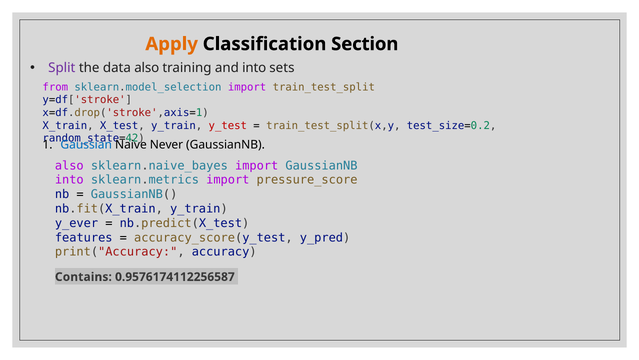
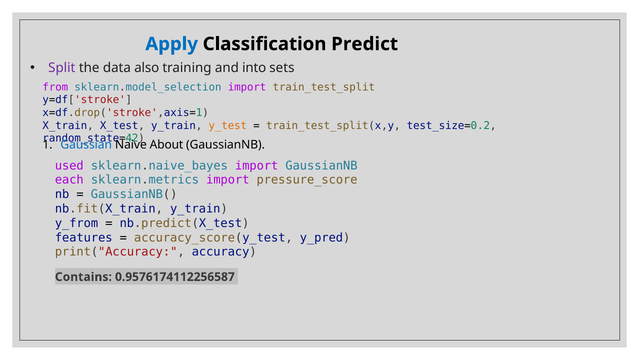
Apply colour: orange -> blue
Section: Section -> Predict
y_test colour: red -> orange
Never: Never -> About
also at (69, 165): also -> used
into at (69, 180): into -> each
y_ever: y_ever -> y_from
